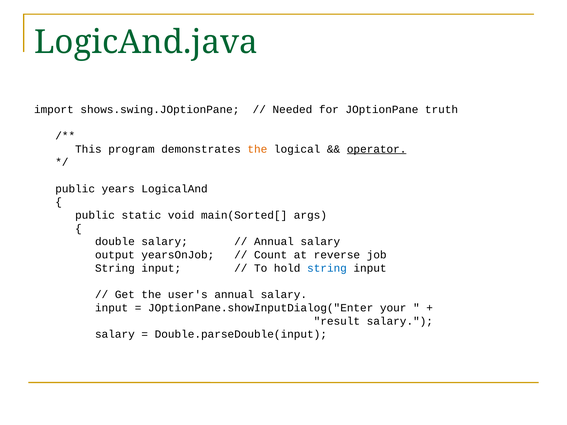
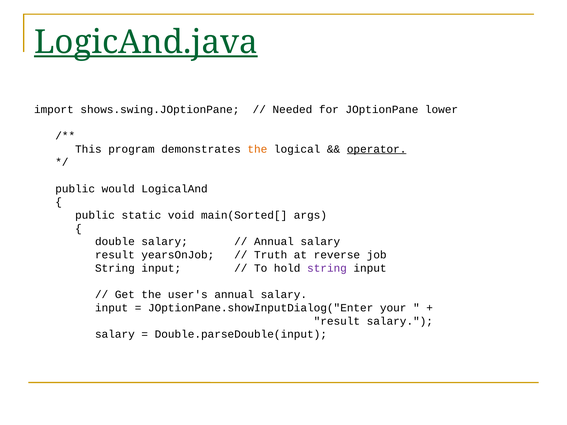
LogicAnd.java underline: none -> present
truth: truth -> lower
years: years -> would
output at (115, 255): output -> result
Count: Count -> Truth
string at (327, 268) colour: blue -> purple
